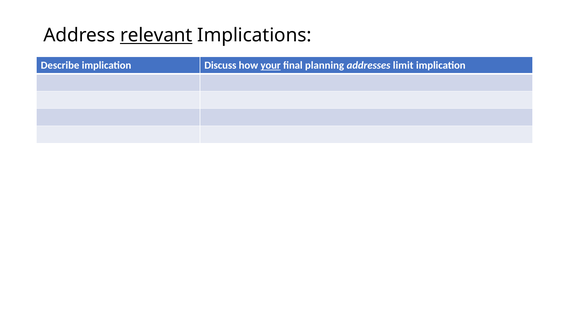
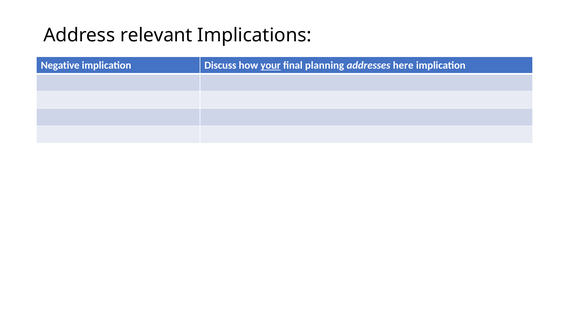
relevant underline: present -> none
Describe: Describe -> Negative
limit: limit -> here
